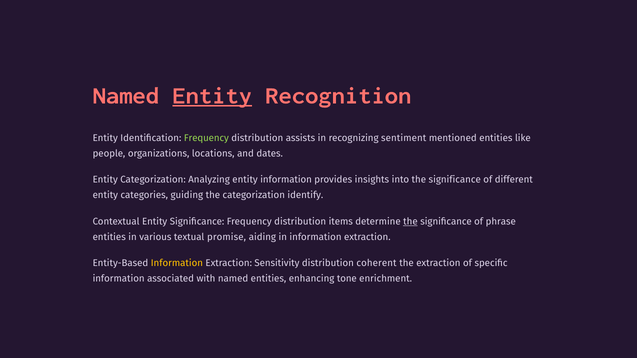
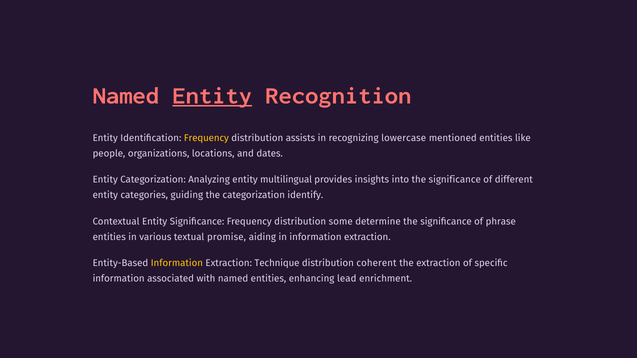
Frequency at (206, 138) colour: light green -> yellow
sentiment: sentiment -> lowercase
entity information: information -> multilingual
items: items -> some
the at (410, 222) underline: present -> none
Sensitivity: Sensitivity -> Technique
tone: tone -> lead
